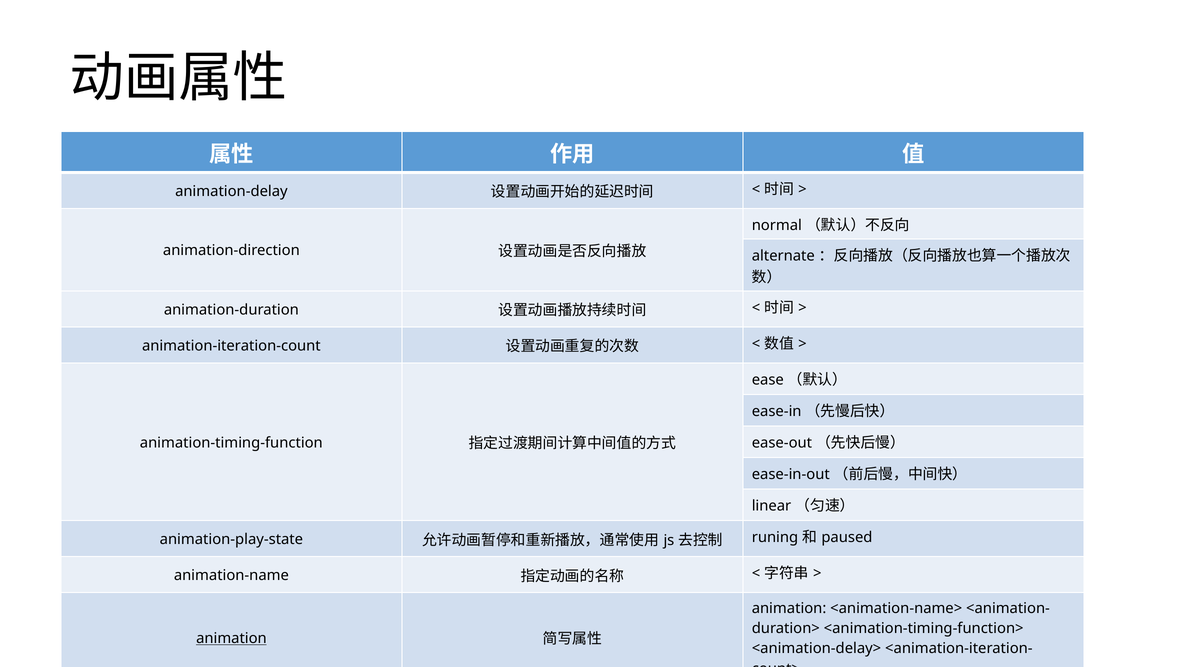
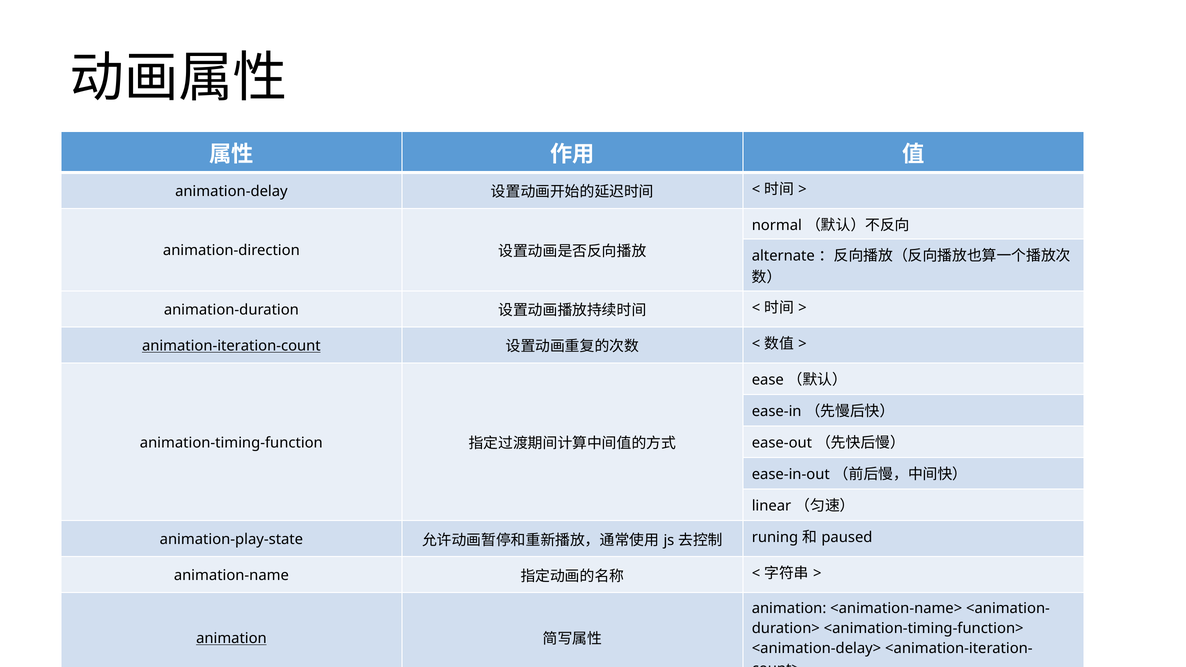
animation-iteration-count underline: none -> present
